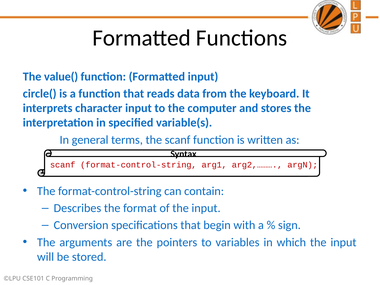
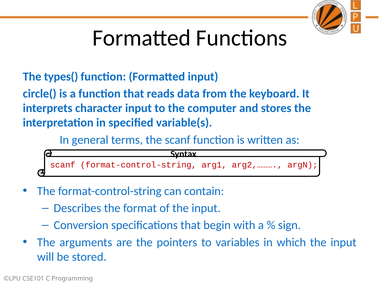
value(: value( -> types(
